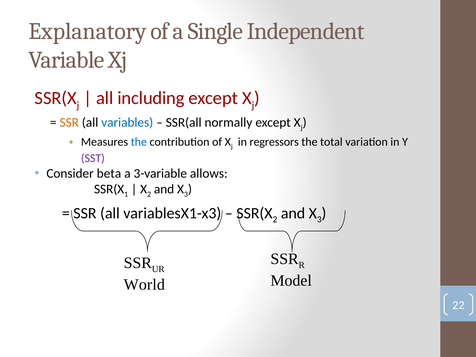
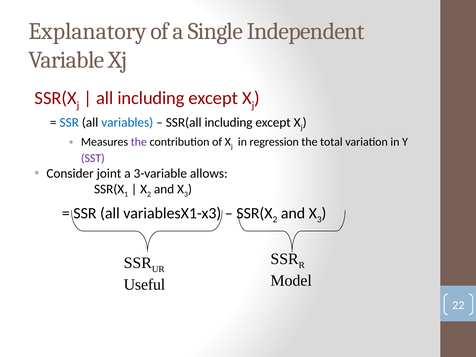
SSR at (69, 122) colour: orange -> blue
SSR(all normally: normally -> including
the at (139, 142) colour: blue -> purple
regressors: regressors -> regression
beta: beta -> joint
World: World -> Useful
